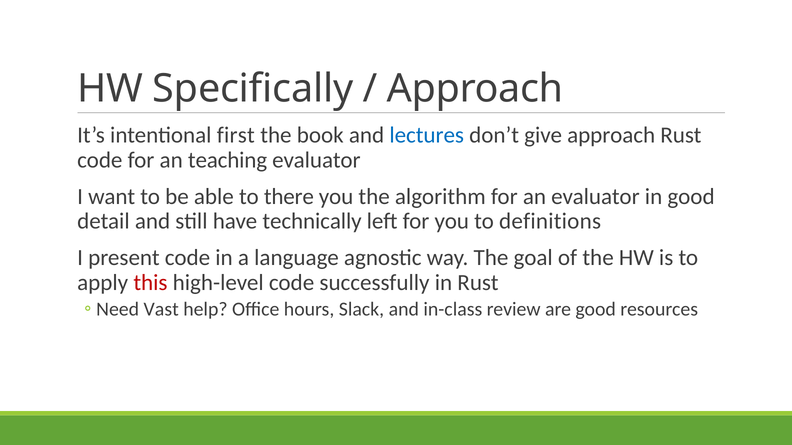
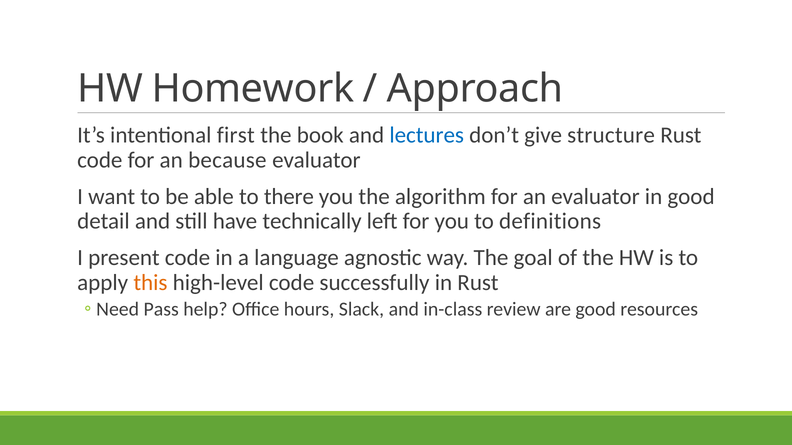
Specifically: Specifically -> Homework
give approach: approach -> structure
teaching: teaching -> because
this colour: red -> orange
Vast: Vast -> Pass
